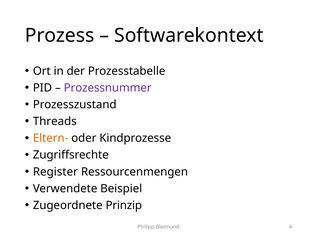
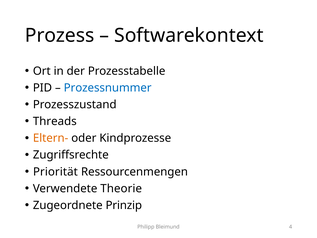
Prozessnummer colour: purple -> blue
Register: Register -> Priorität
Beispiel: Beispiel -> Theorie
